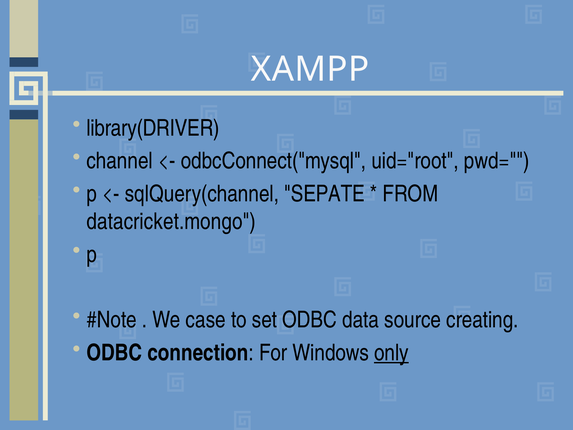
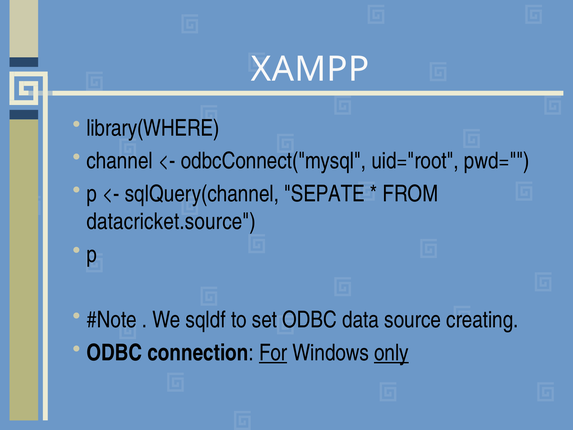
library(DRIVER: library(DRIVER -> library(WHERE
datacricket.mongo: datacricket.mongo -> datacricket.source
case: case -> sqldf
For underline: none -> present
